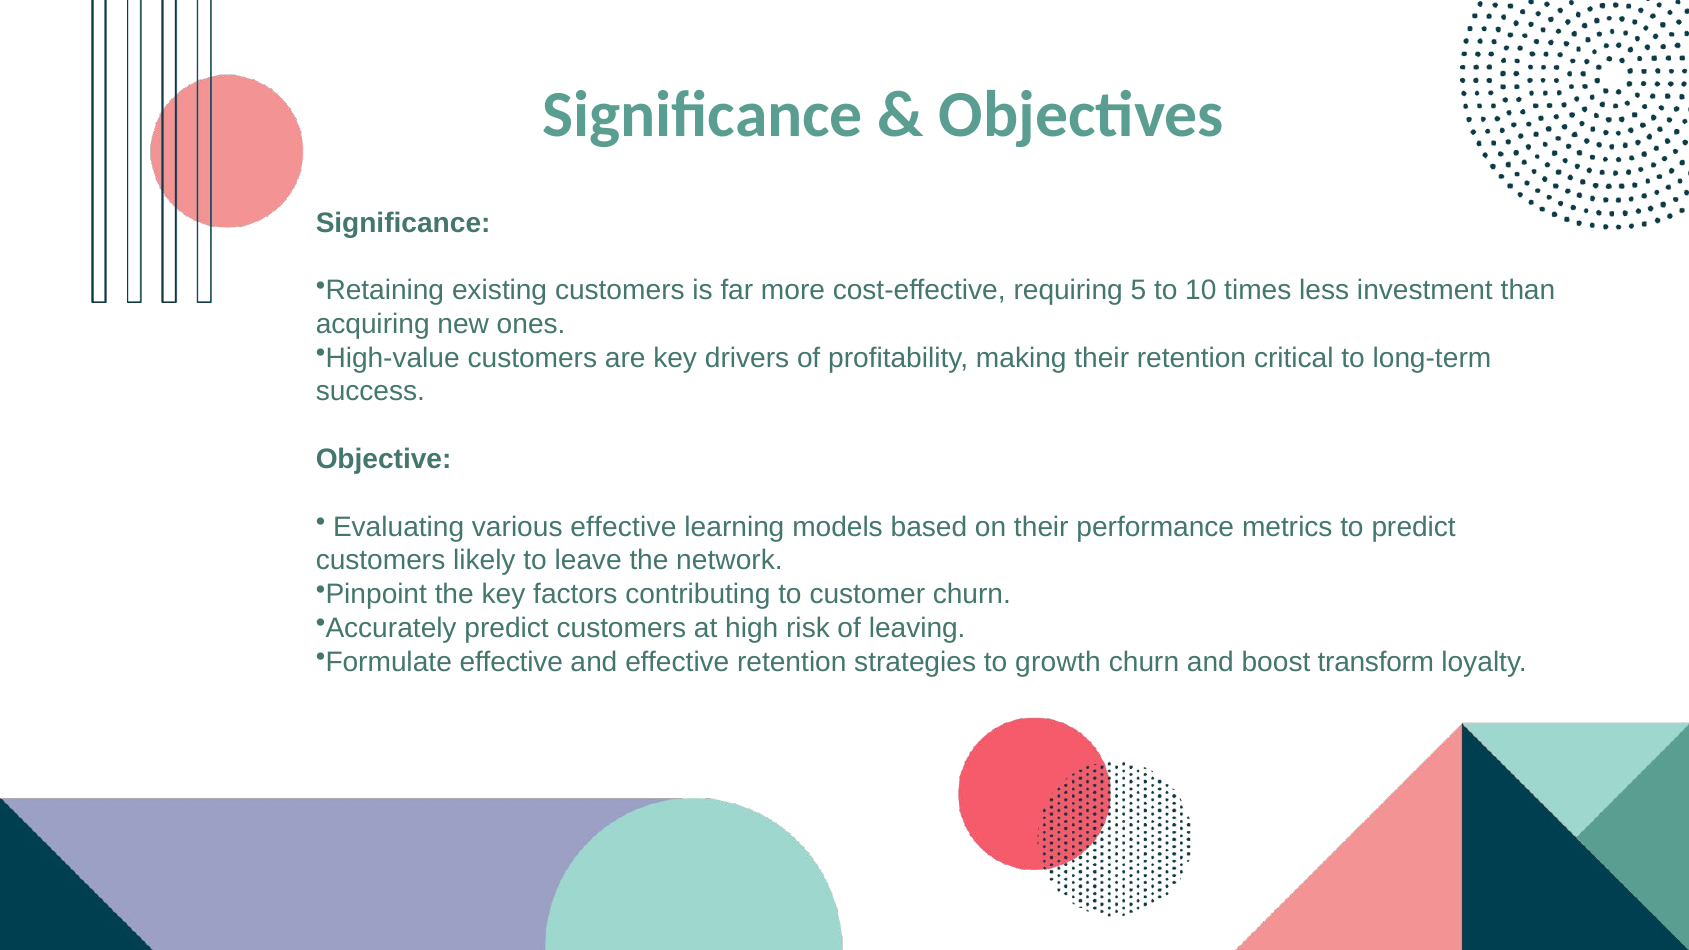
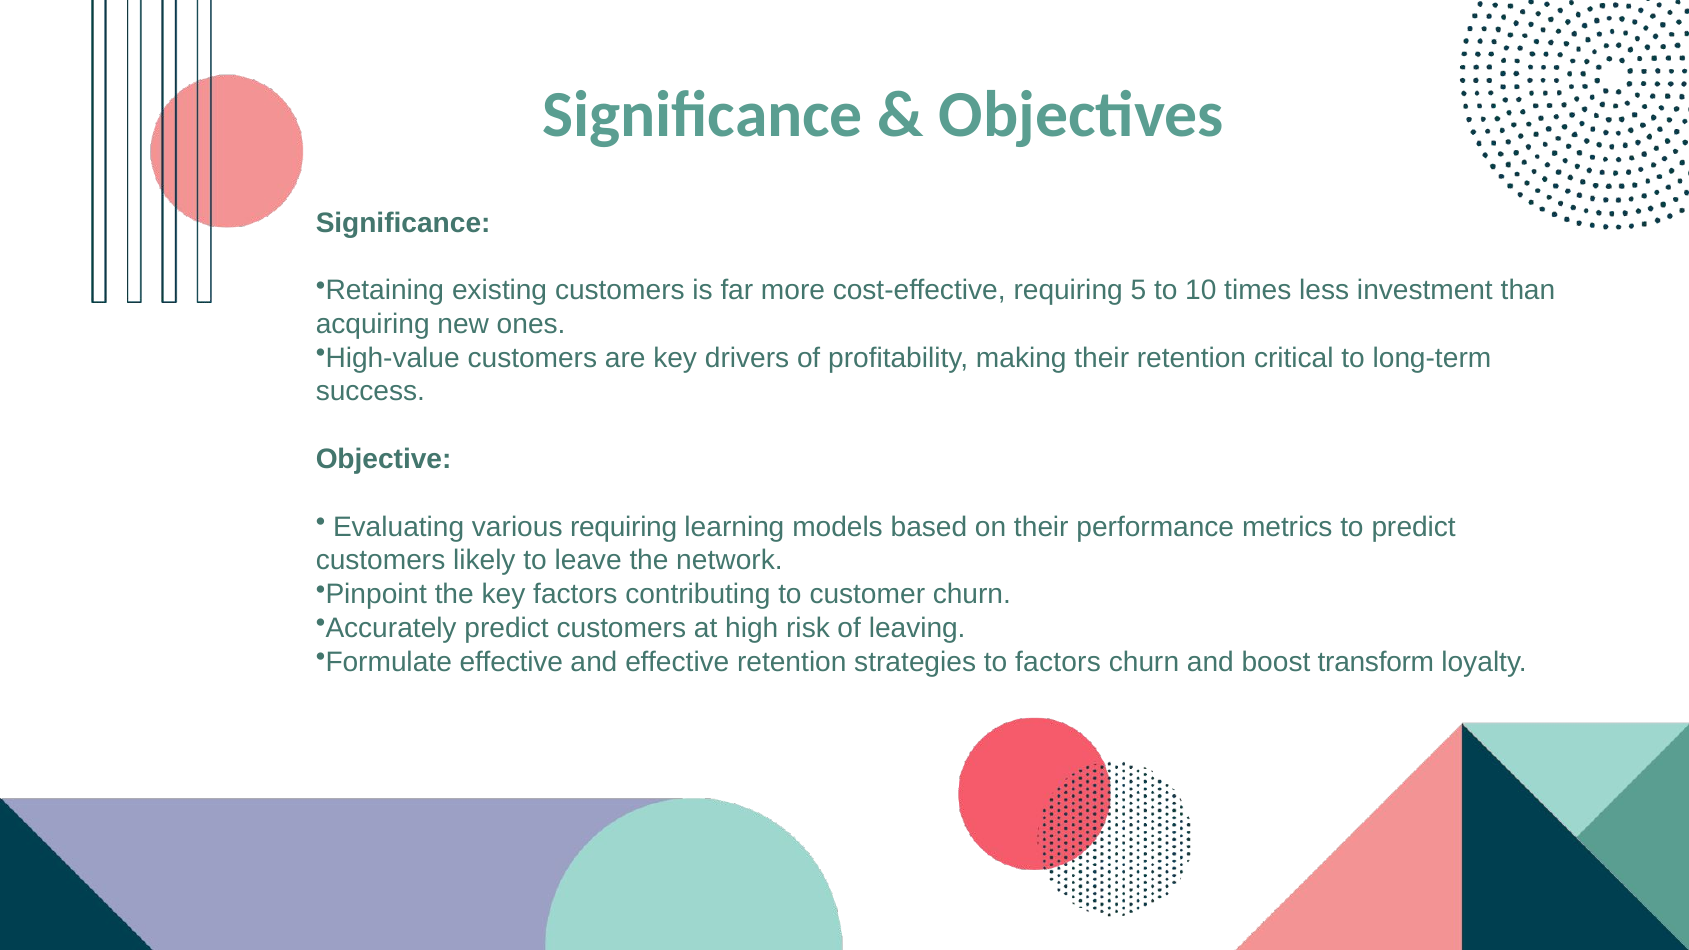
various effective: effective -> requiring
to growth: growth -> factors
